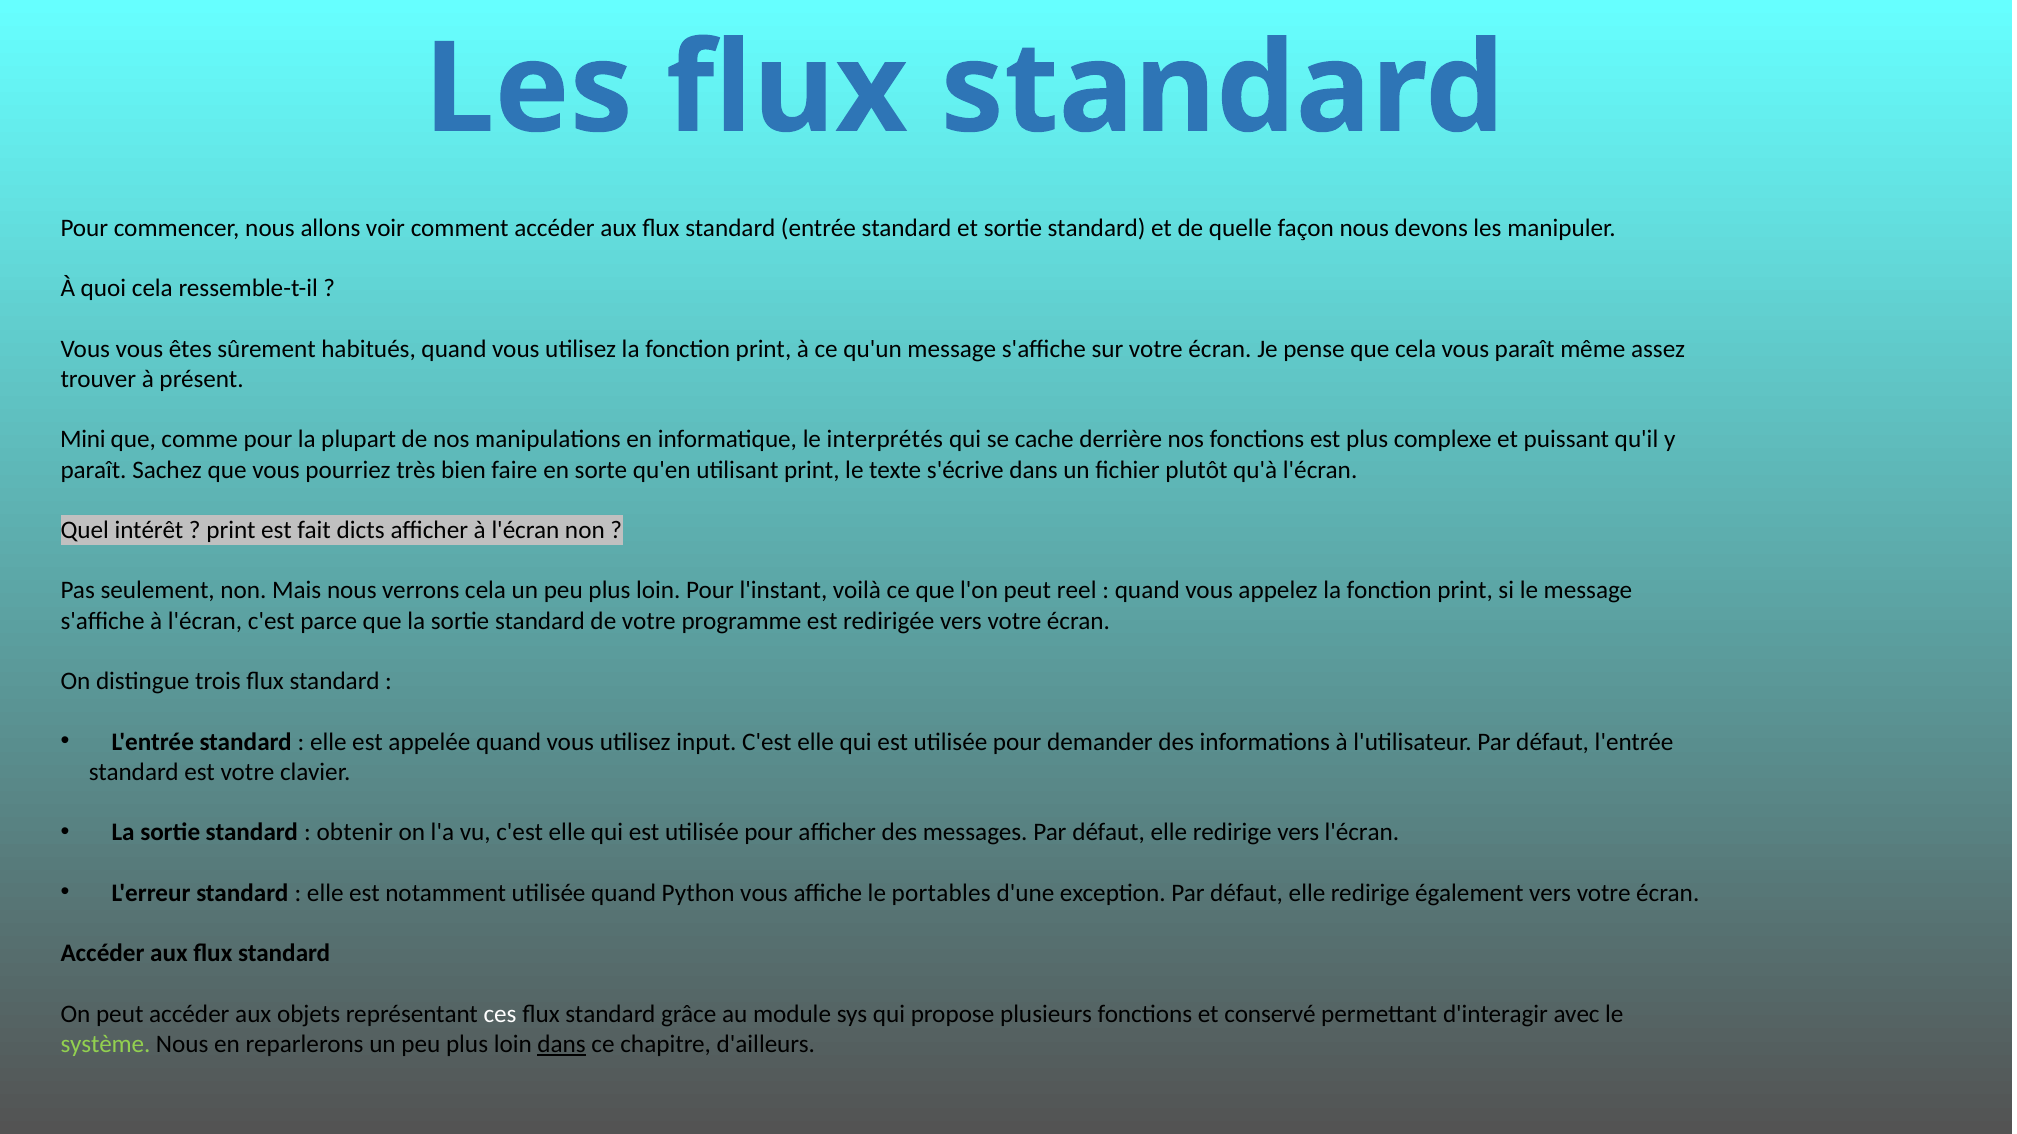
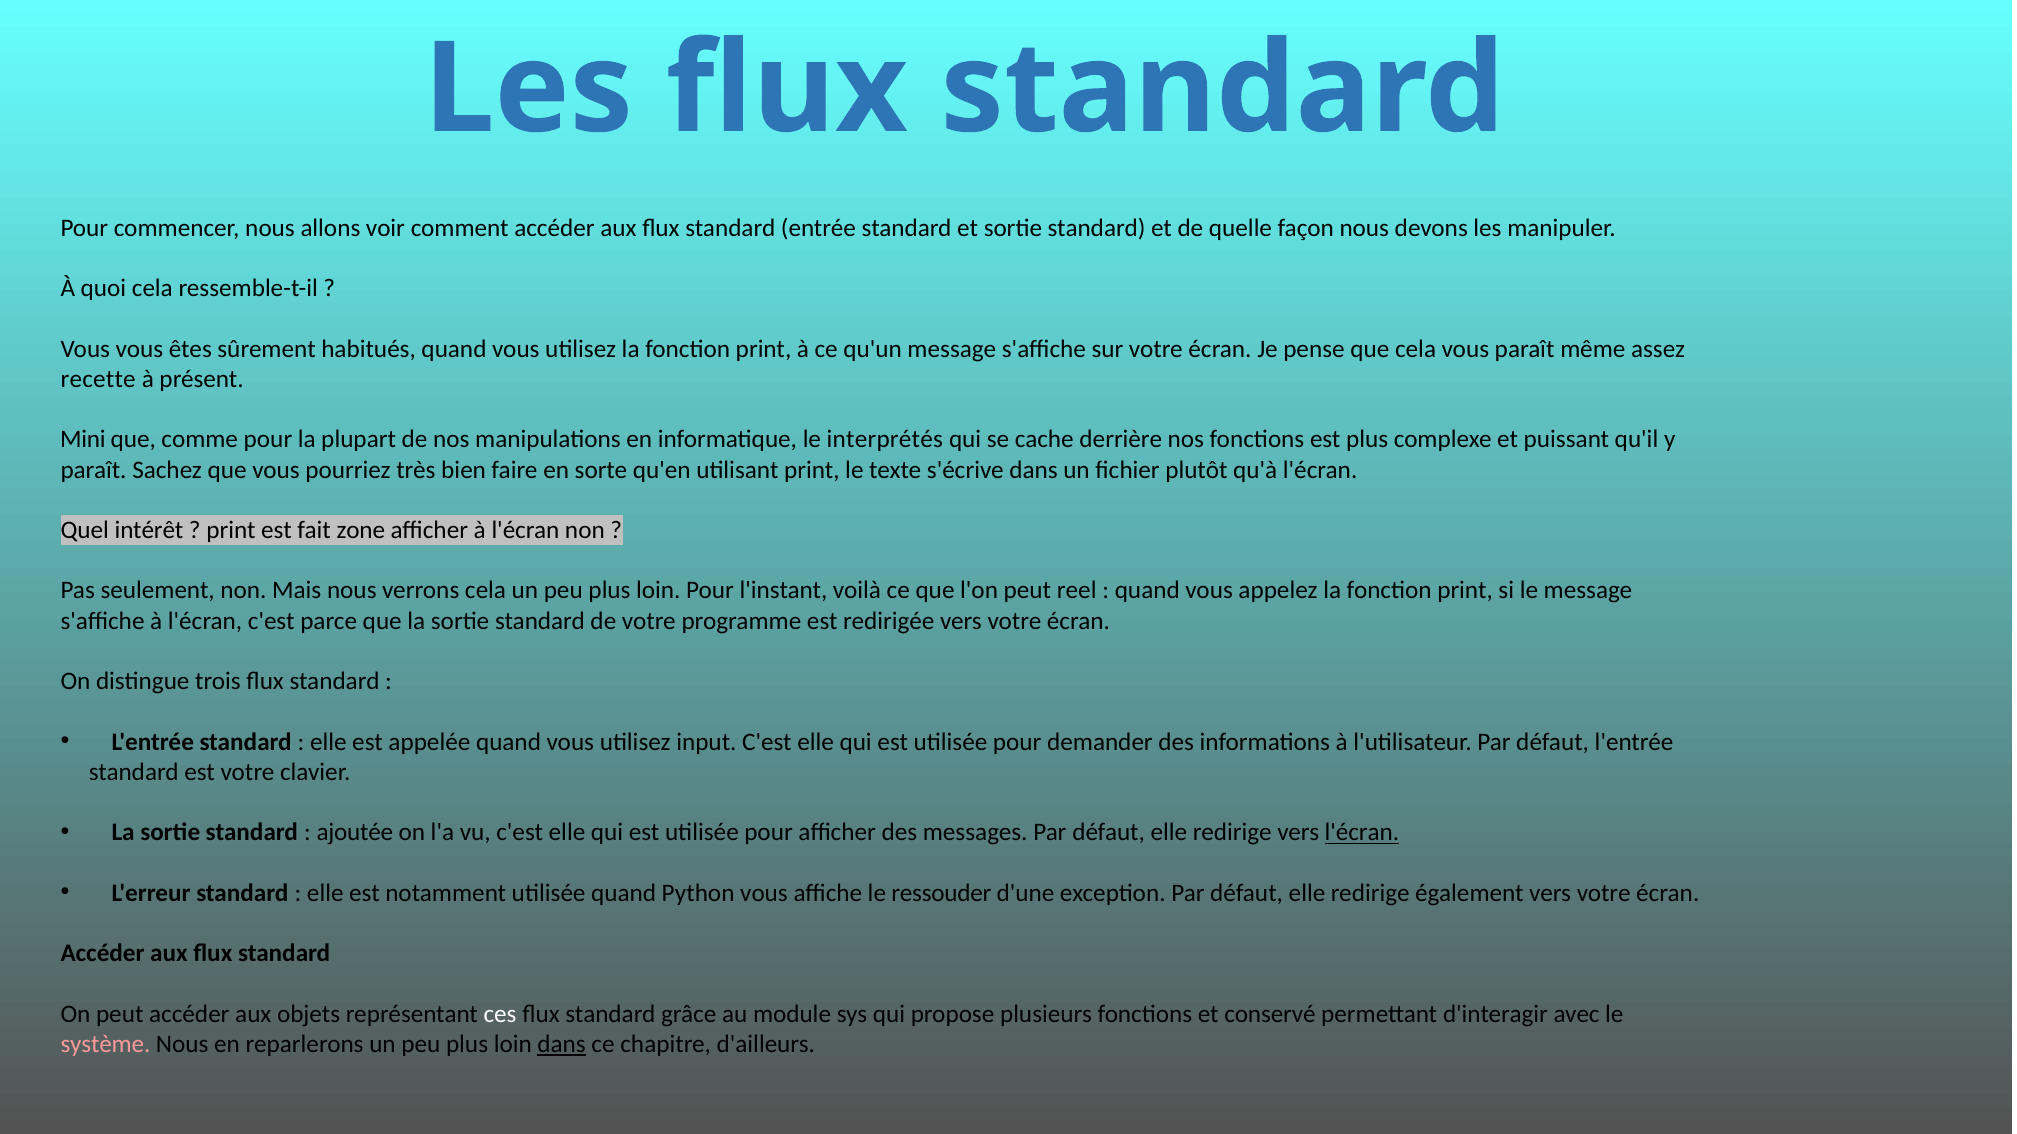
trouver: trouver -> recette
dicts: dicts -> zone
obtenir: obtenir -> ajoutée
l'écran at (1362, 833) underline: none -> present
portables: portables -> ressouder
système colour: light green -> pink
